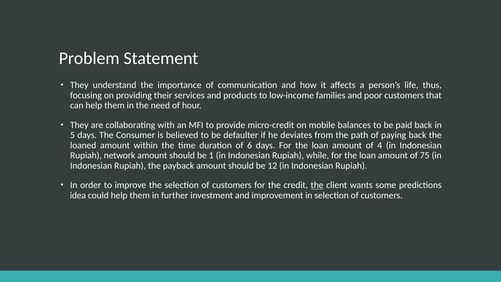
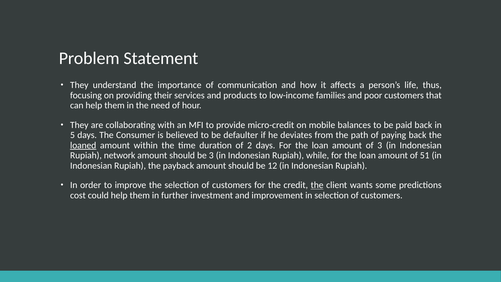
loaned underline: none -> present
6: 6 -> 2
of 4: 4 -> 3
be 1: 1 -> 3
75: 75 -> 51
idea: idea -> cost
